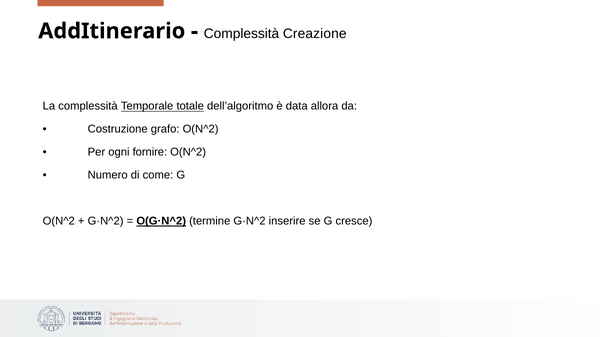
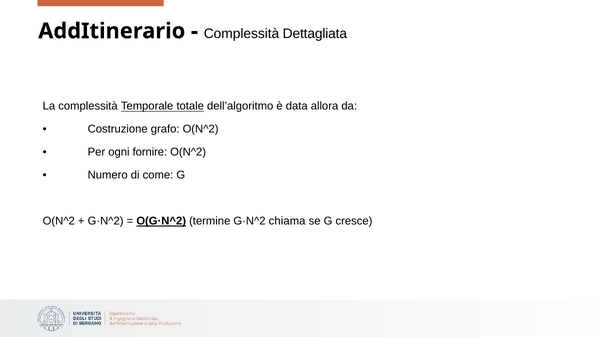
Creazione: Creazione -> Dettagliata
inserire: inserire -> chiama
